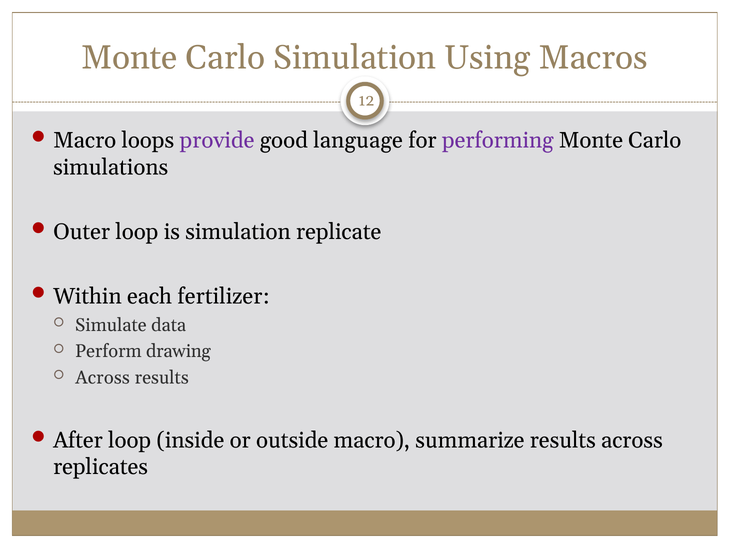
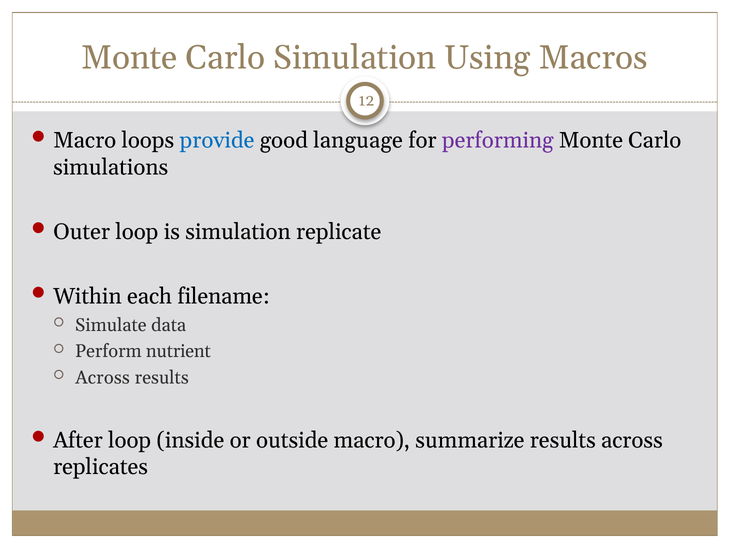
provide colour: purple -> blue
fertilizer: fertilizer -> filename
drawing: drawing -> nutrient
